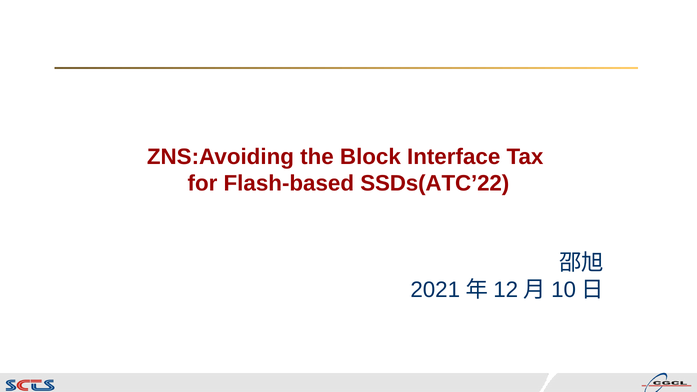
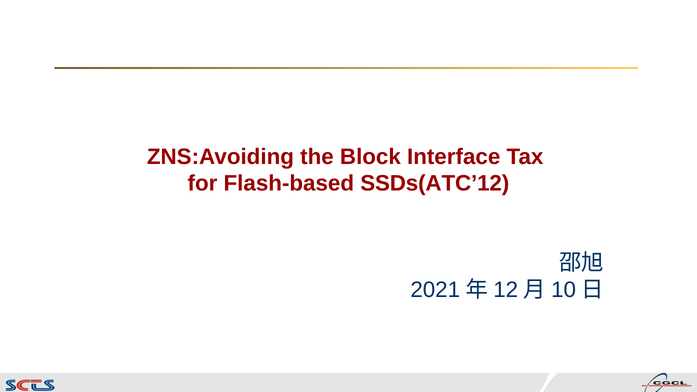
SSDs(ATC’22: SSDs(ATC’22 -> SSDs(ATC’12
